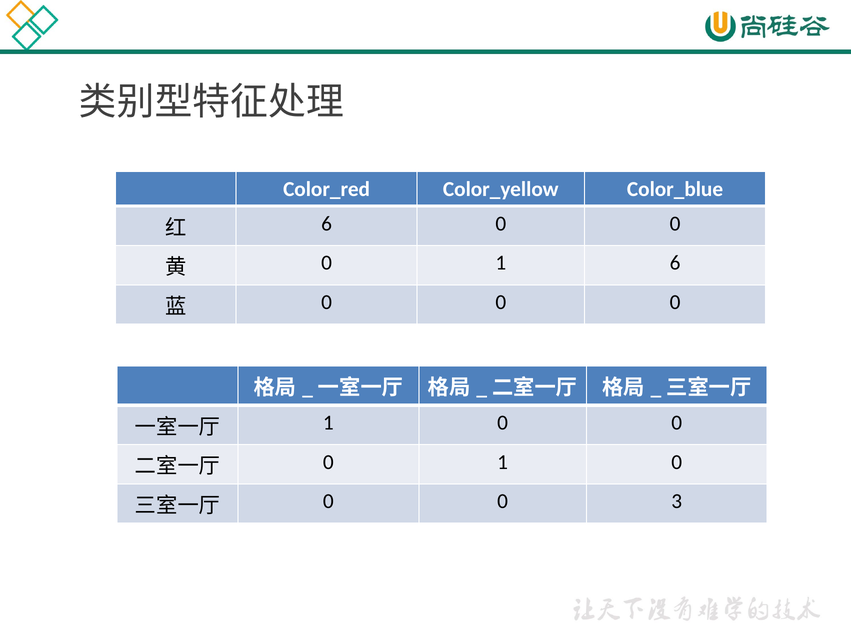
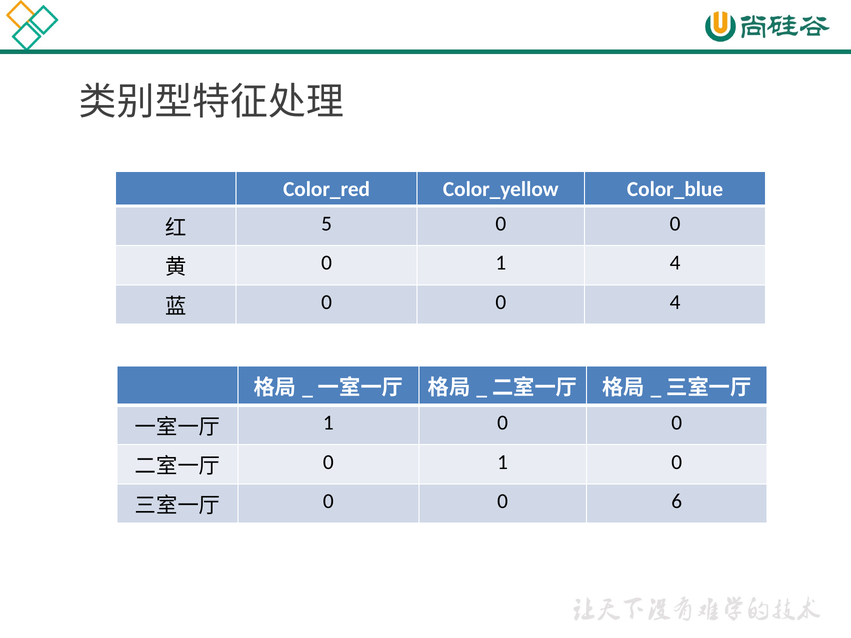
6 at (327, 224): 6 -> 5
1 6: 6 -> 4
0 0 0: 0 -> 4
3: 3 -> 6
